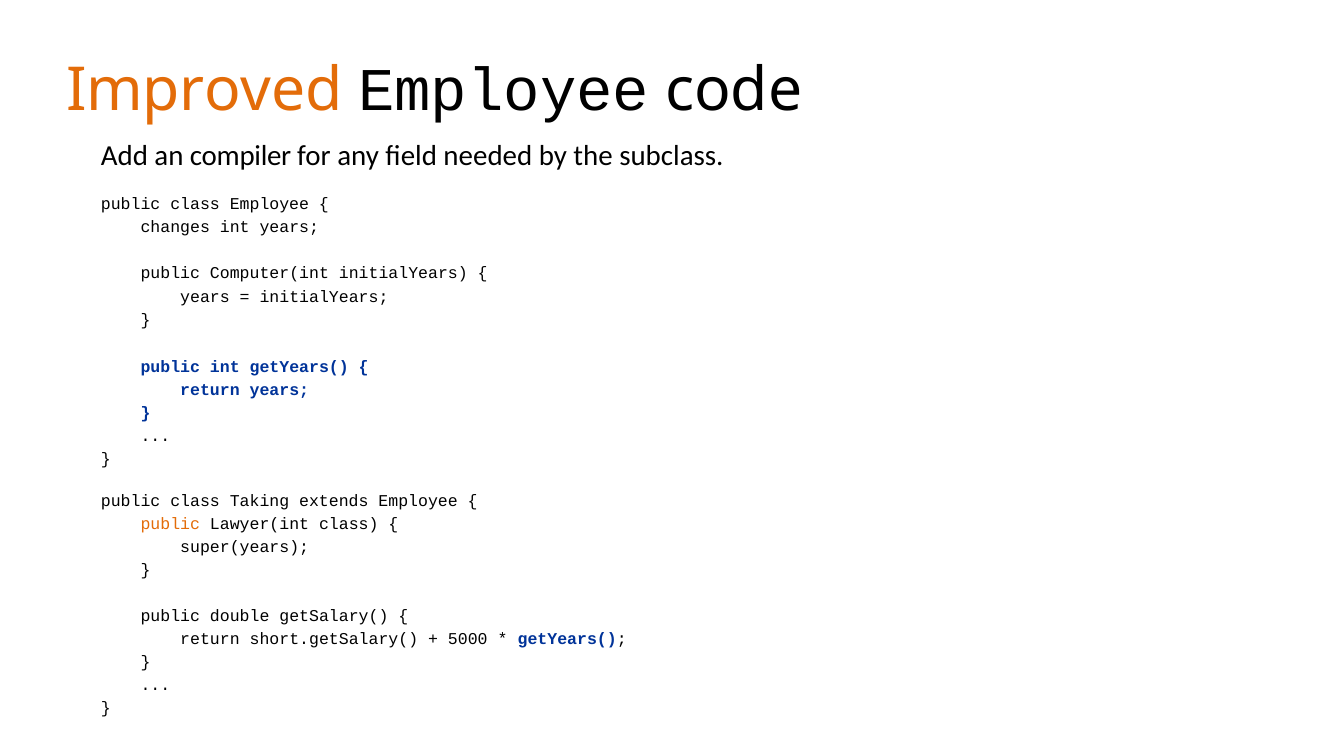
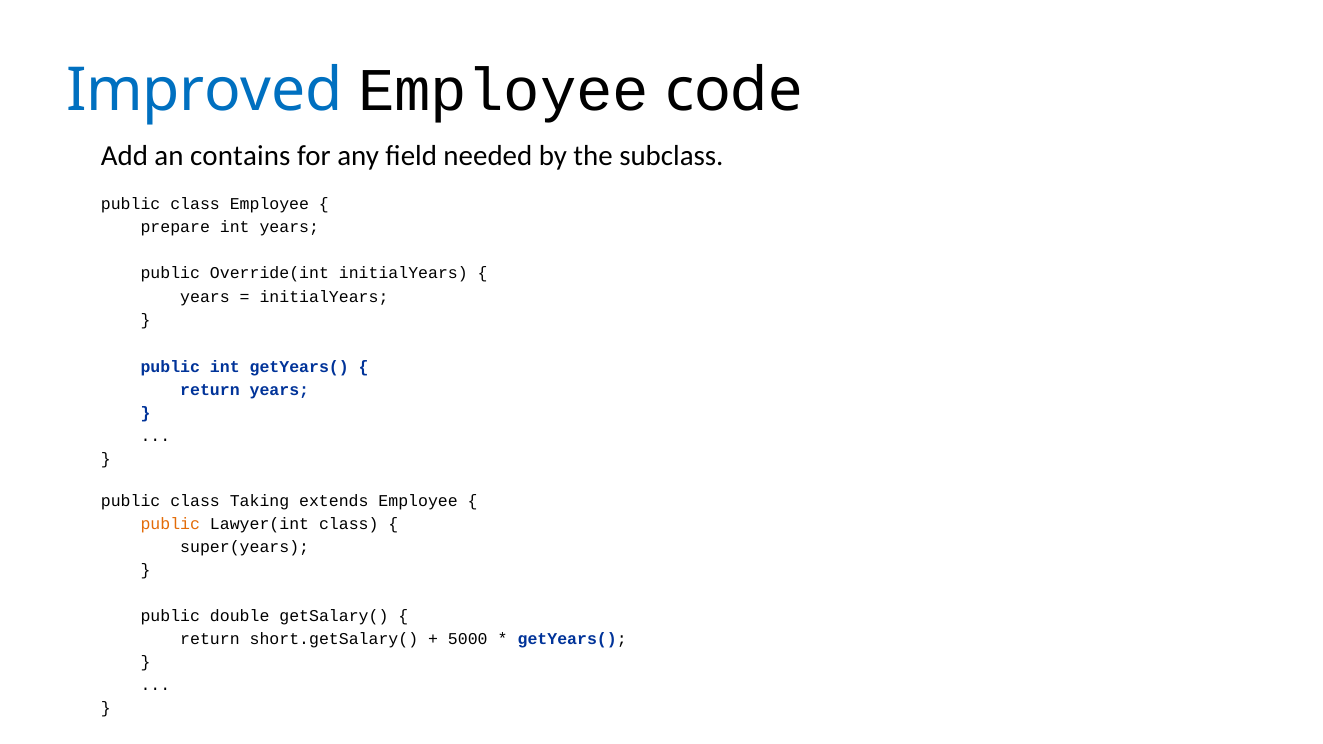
Improved colour: orange -> blue
compiler: compiler -> contains
changes: changes -> prepare
Computer(int: Computer(int -> Override(int
